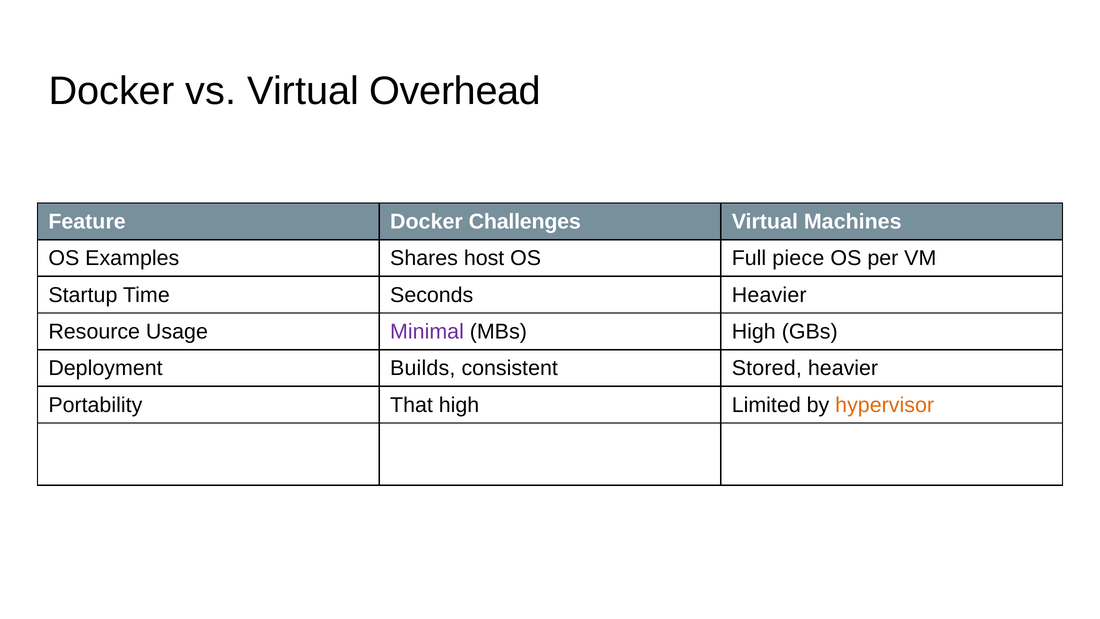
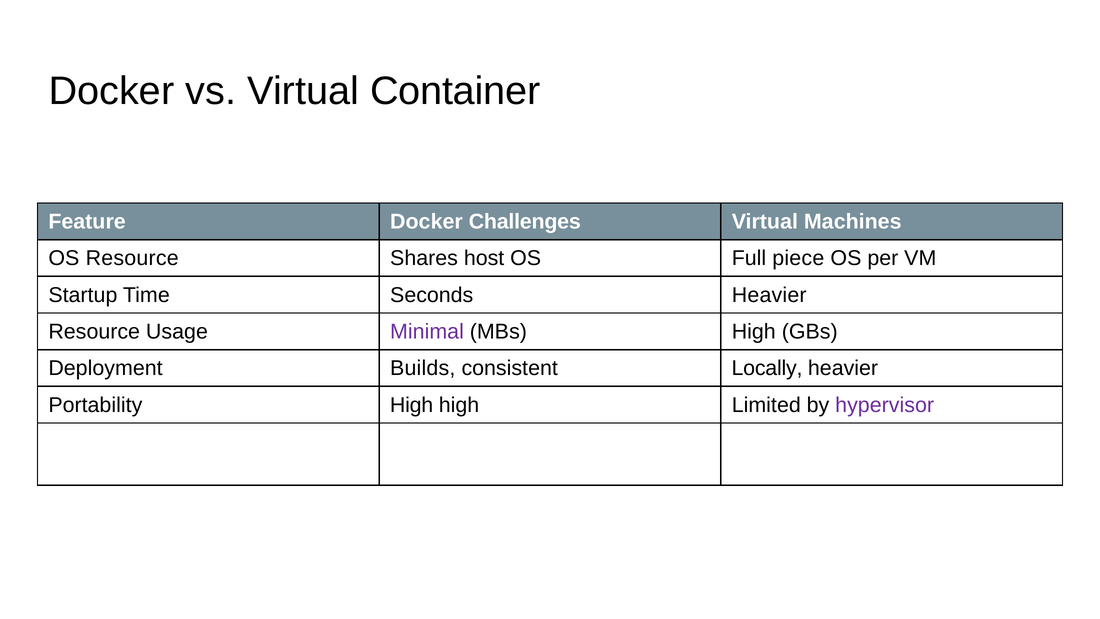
Overhead: Overhead -> Container
OS Examples: Examples -> Resource
Stored: Stored -> Locally
Portability That: That -> High
hypervisor colour: orange -> purple
